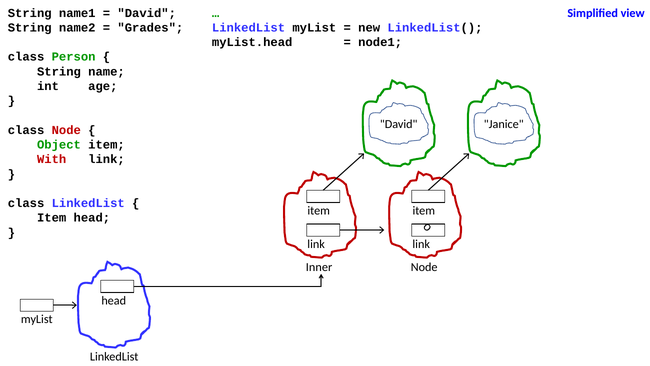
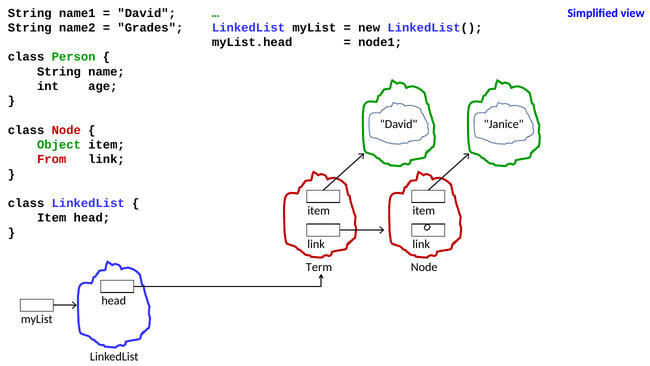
With: With -> From
Inner: Inner -> Term
